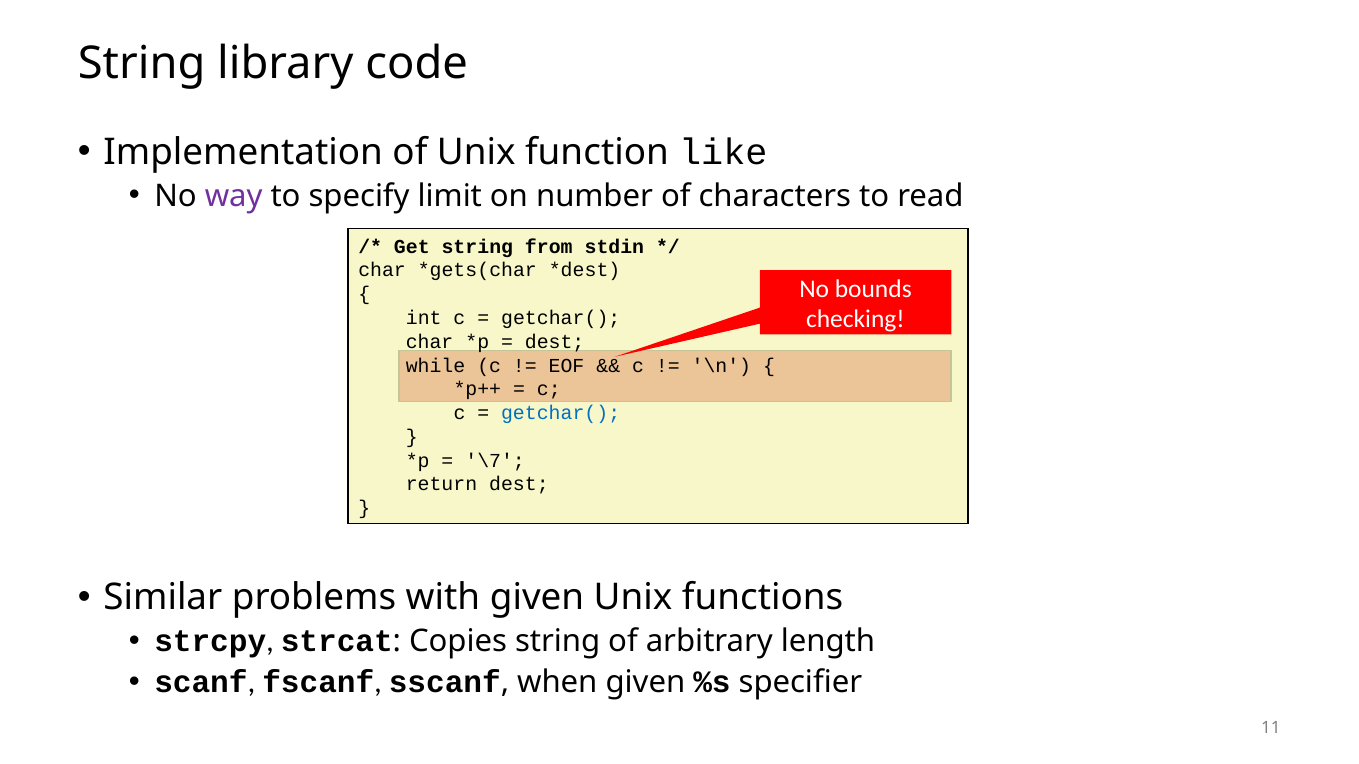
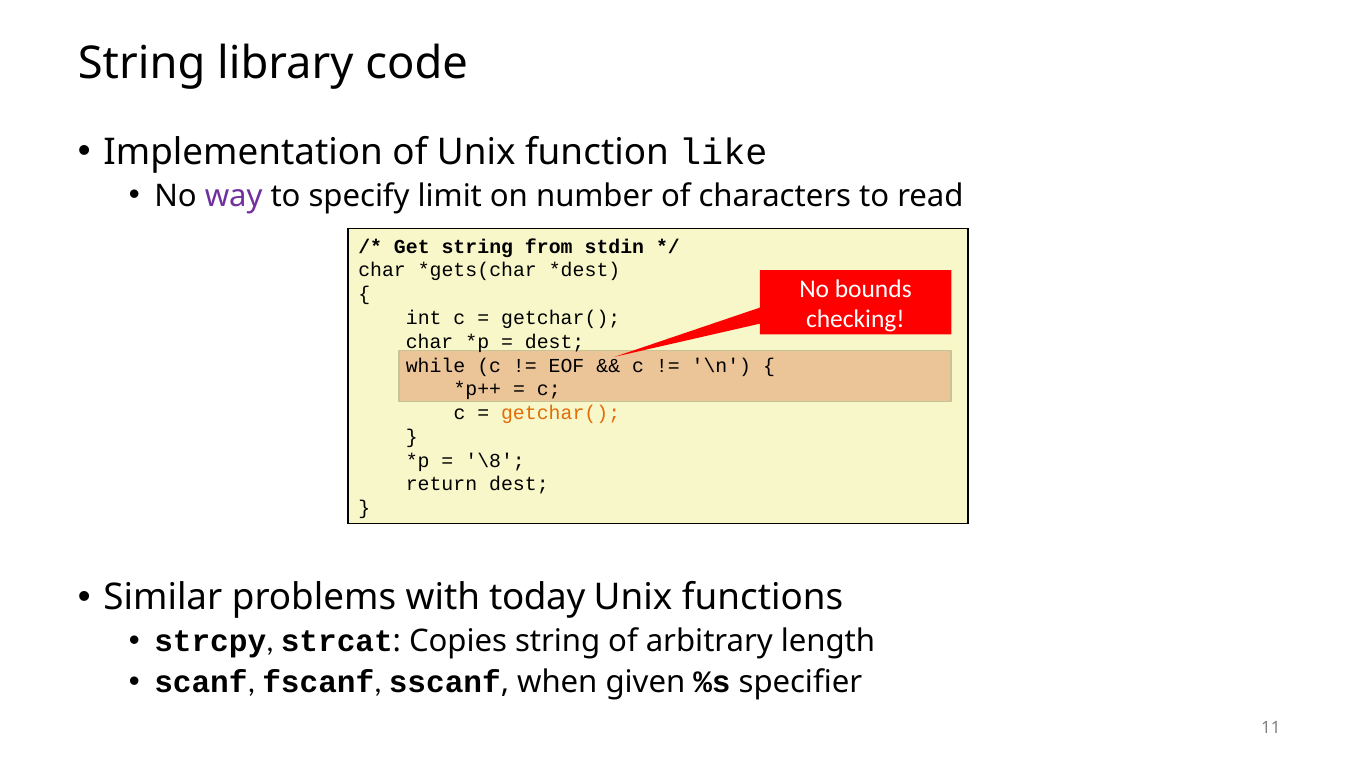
getchar( at (561, 413) colour: blue -> orange
\7: \7 -> \8
with given: given -> today
